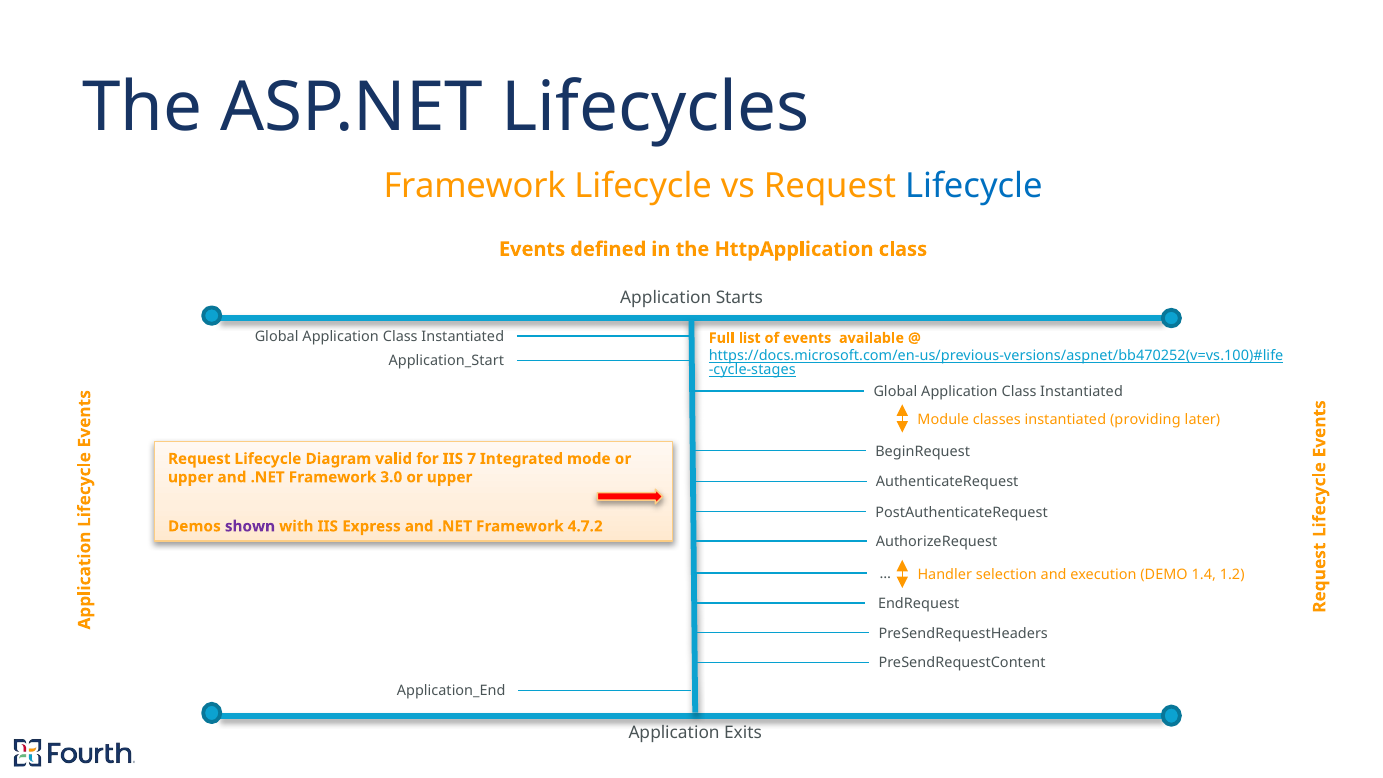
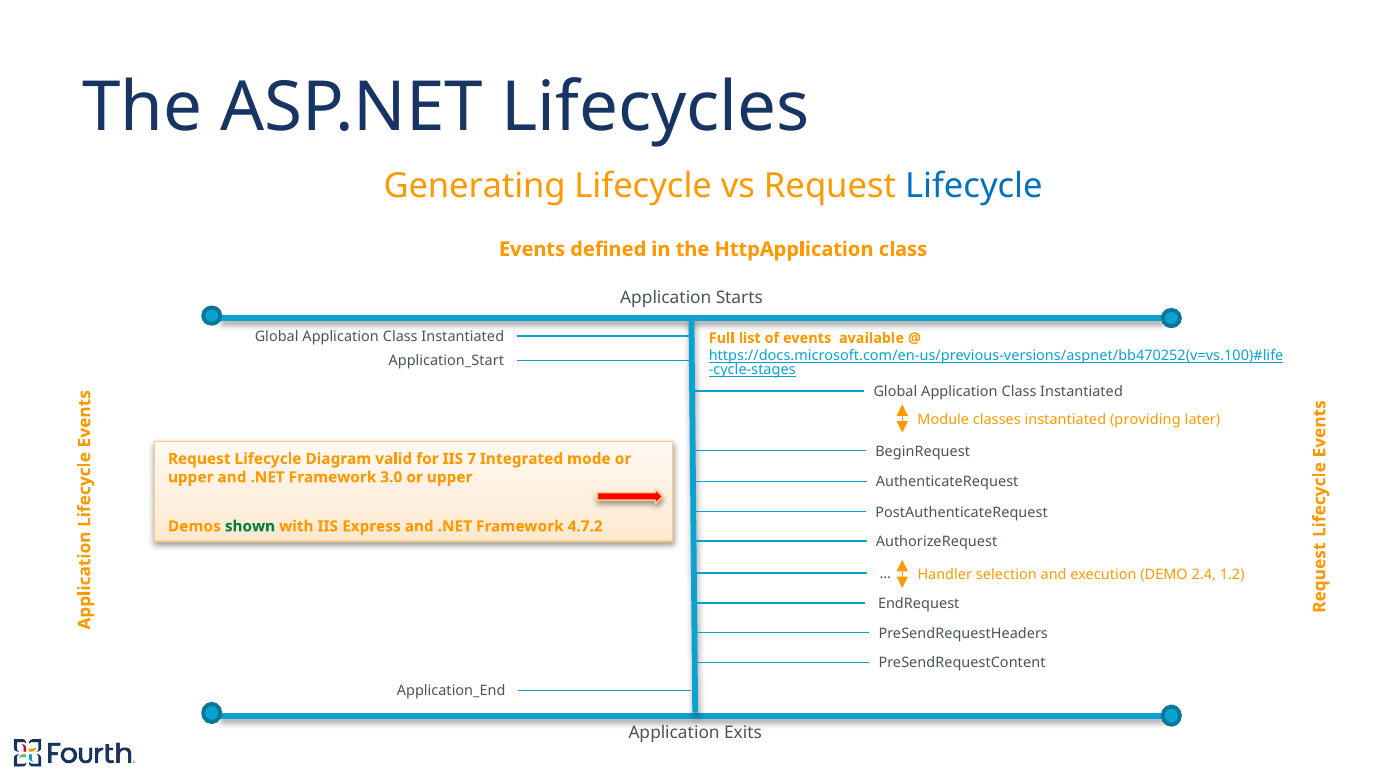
Framework at (475, 186): Framework -> Generating
shown colour: purple -> green
1.4: 1.4 -> 2.4
